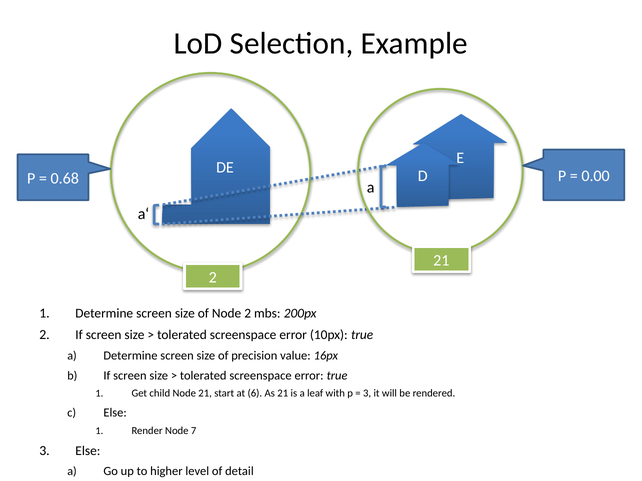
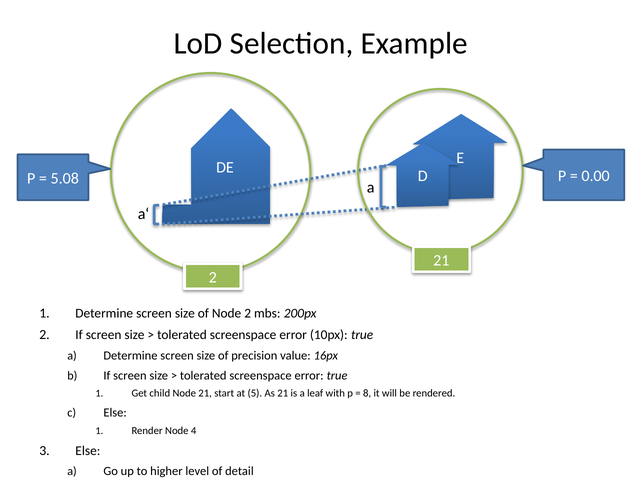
0.68: 0.68 -> 5.08
6: 6 -> 5
3 at (367, 394): 3 -> 8
7: 7 -> 4
